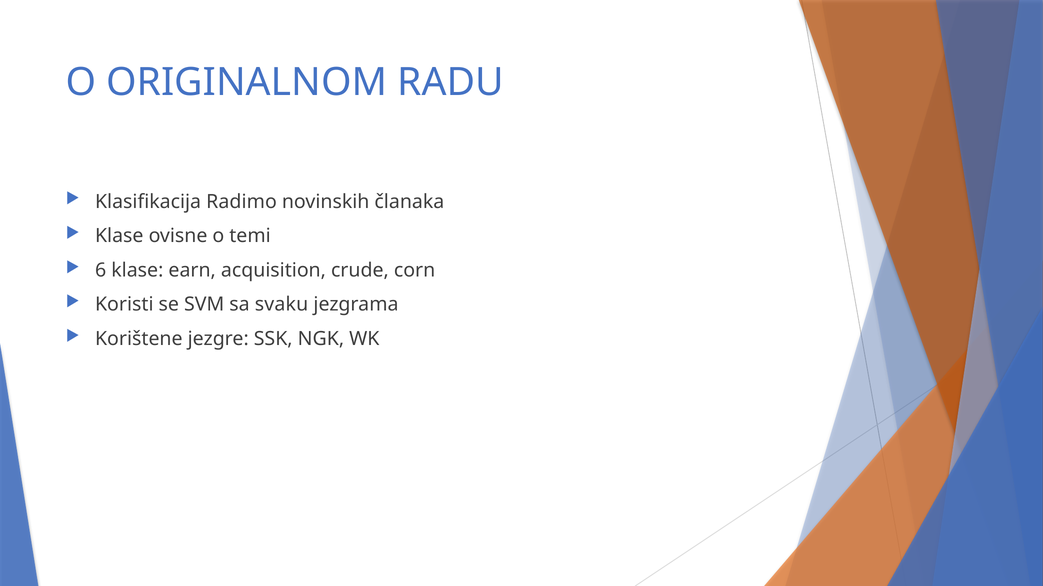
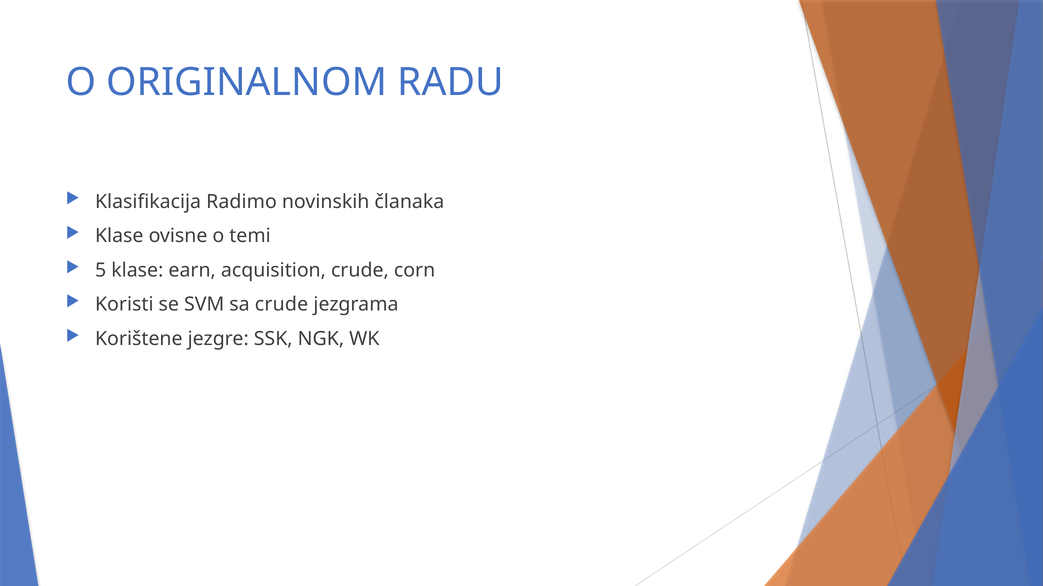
6: 6 -> 5
sa svaku: svaku -> crude
